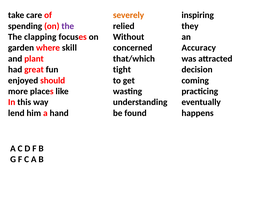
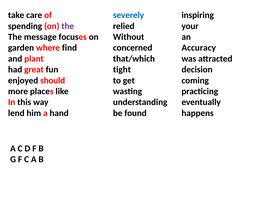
severely colour: orange -> blue
they: they -> your
clapping: clapping -> message
skill: skill -> find
